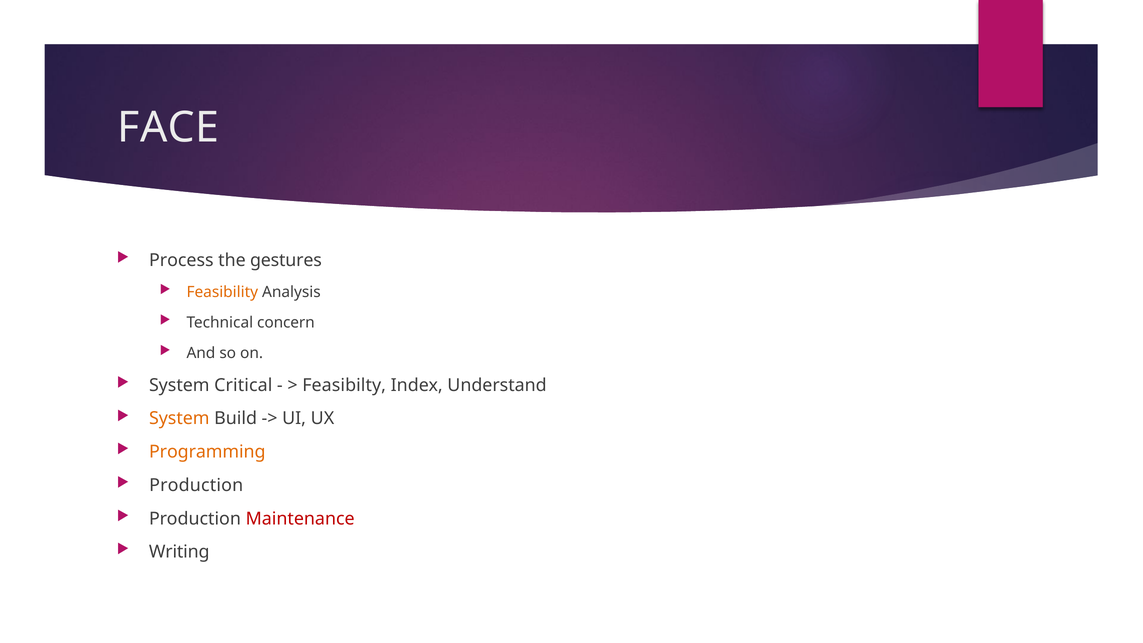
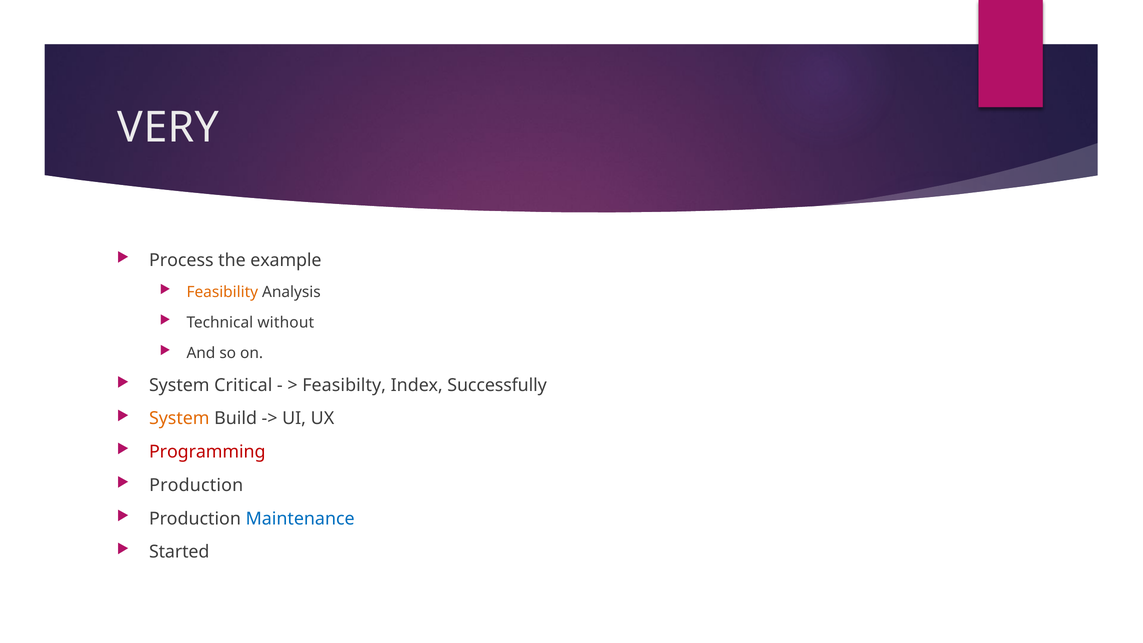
FACE: FACE -> VERY
gestures: gestures -> example
concern: concern -> without
Understand: Understand -> Successfully
Programming colour: orange -> red
Maintenance colour: red -> blue
Writing: Writing -> Started
